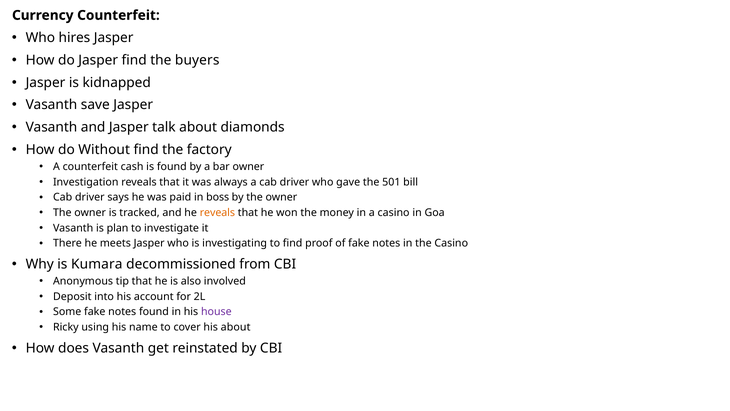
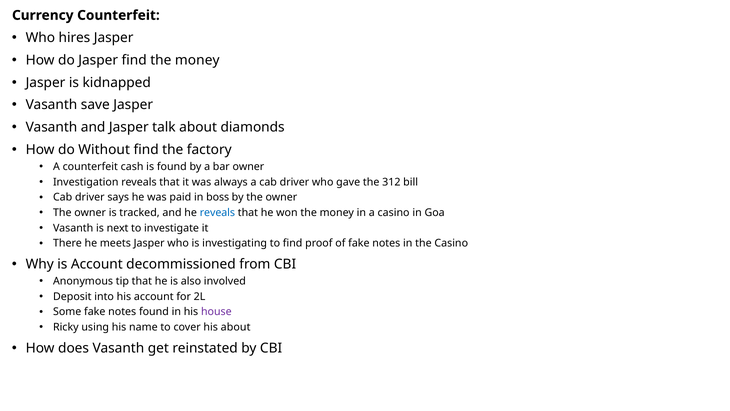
find the buyers: buyers -> money
501: 501 -> 312
reveals at (217, 213) colour: orange -> blue
plan: plan -> next
is Kumara: Kumara -> Account
